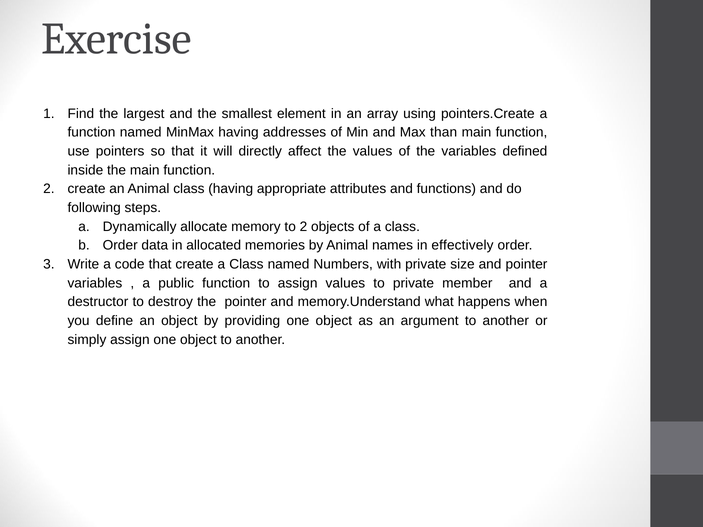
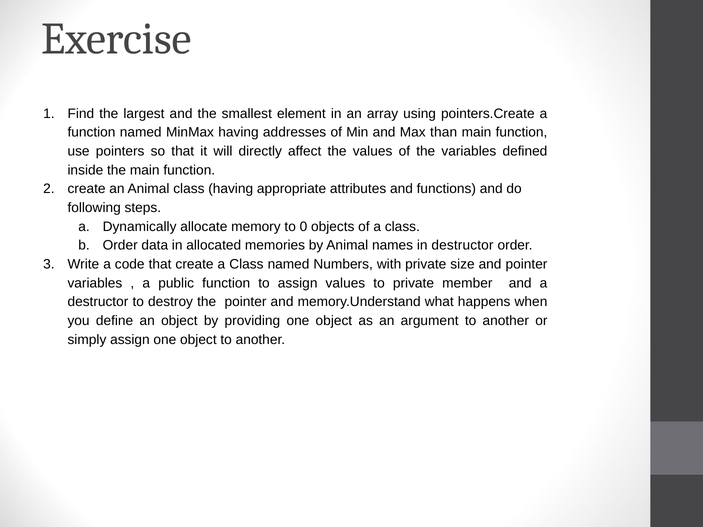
to 2: 2 -> 0
in effectively: effectively -> destructor
